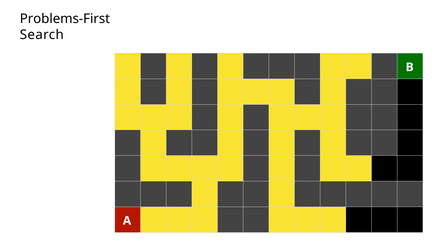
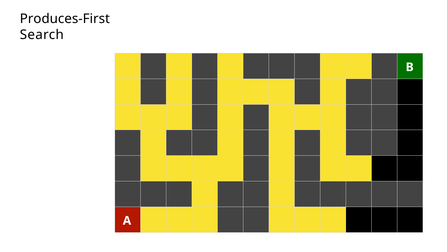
Problems-First: Problems-First -> Produces-First
